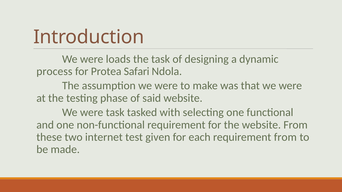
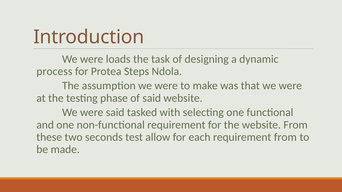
Safari: Safari -> Steps
were task: task -> said
internet: internet -> seconds
given: given -> allow
